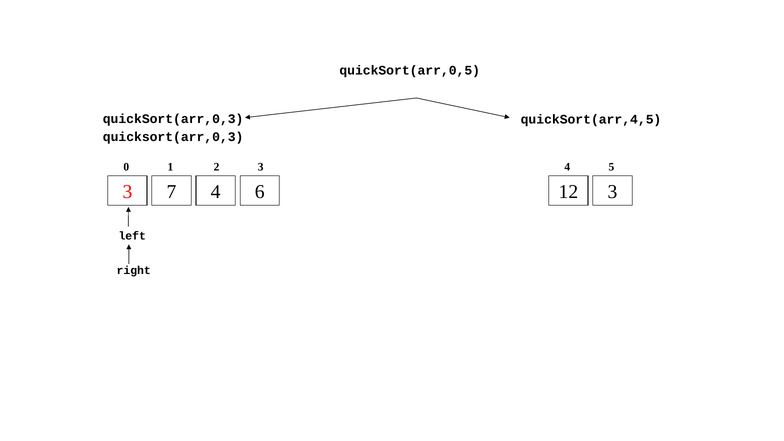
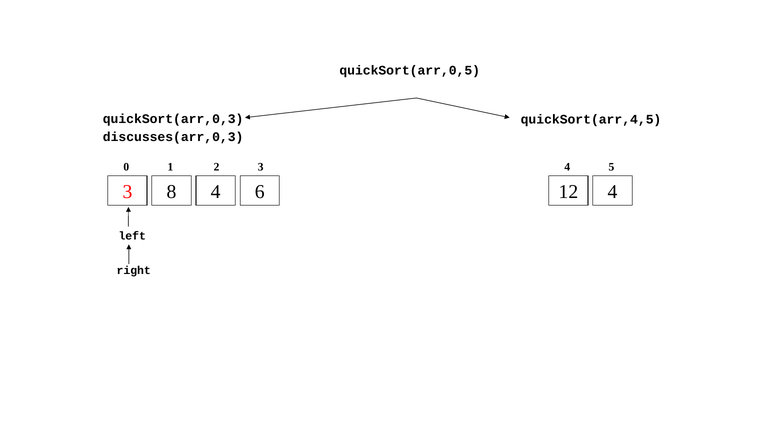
quicksort(arr,0,3 at (173, 137): quicksort(arr,0,3 -> discusses(arr,0,3
7: 7 -> 8
12 3: 3 -> 4
